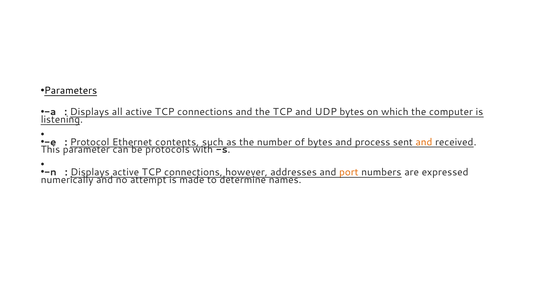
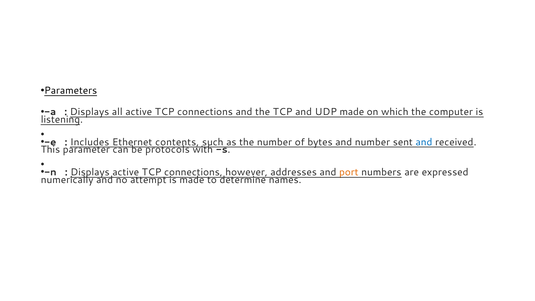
UDP bytes: bytes -> made
Protocol: Protocol -> Includes
and process: process -> number
and at (424, 142) colour: orange -> blue
